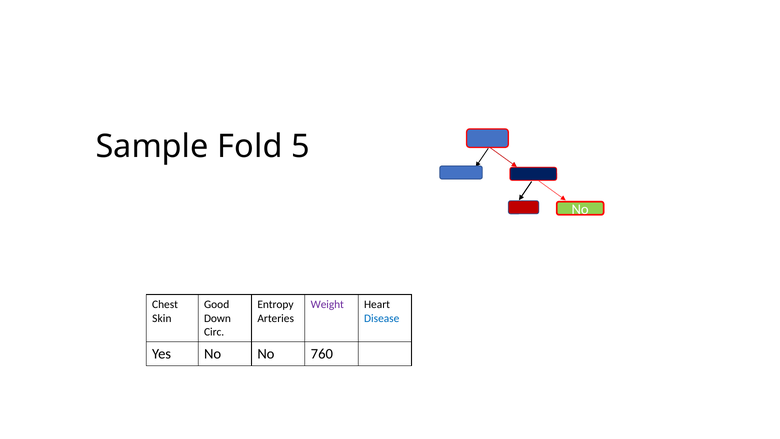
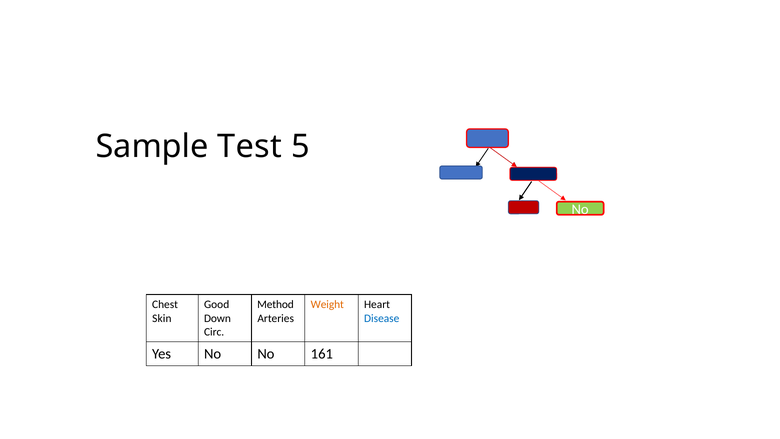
Fold: Fold -> Test
Entropy: Entropy -> Method
Weight colour: purple -> orange
760: 760 -> 161
